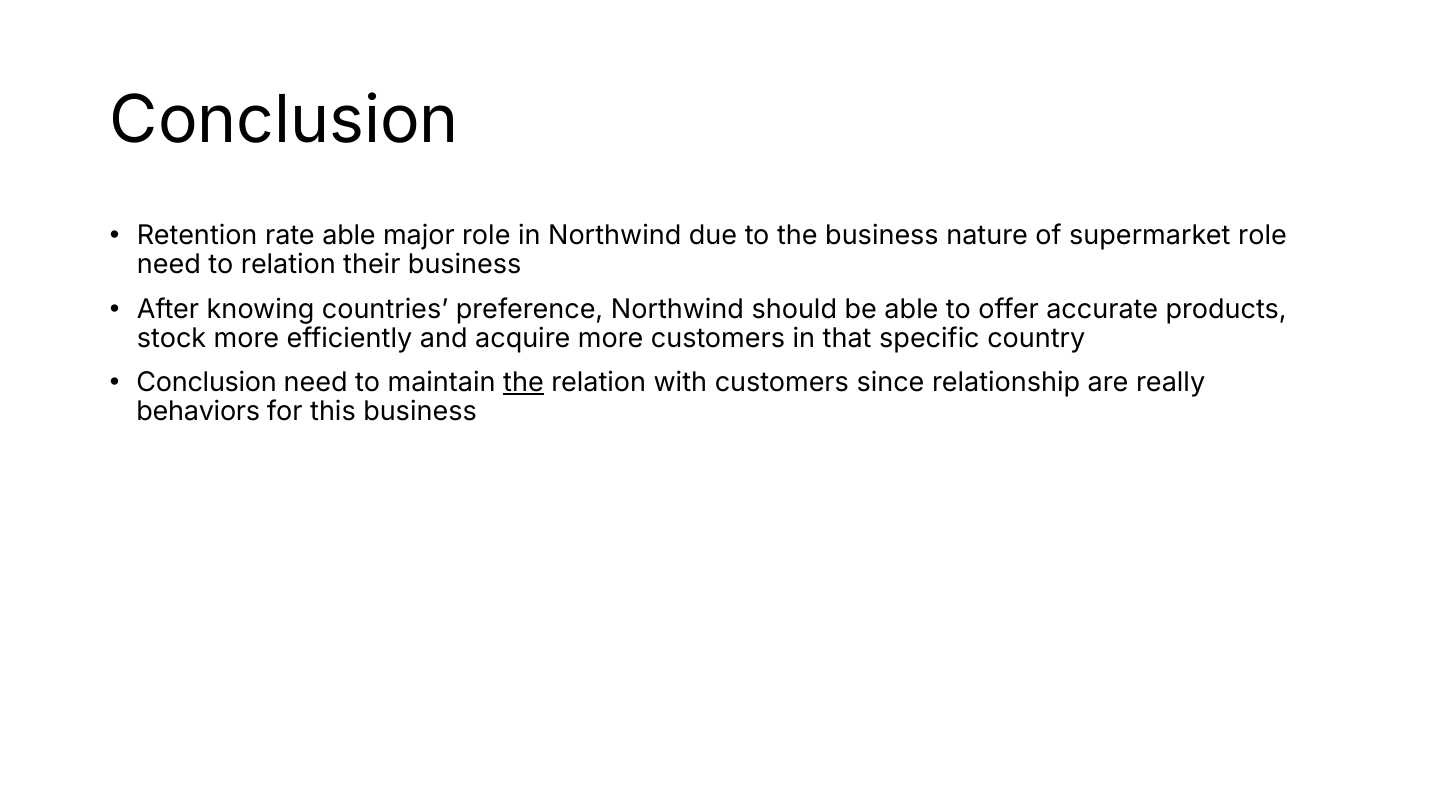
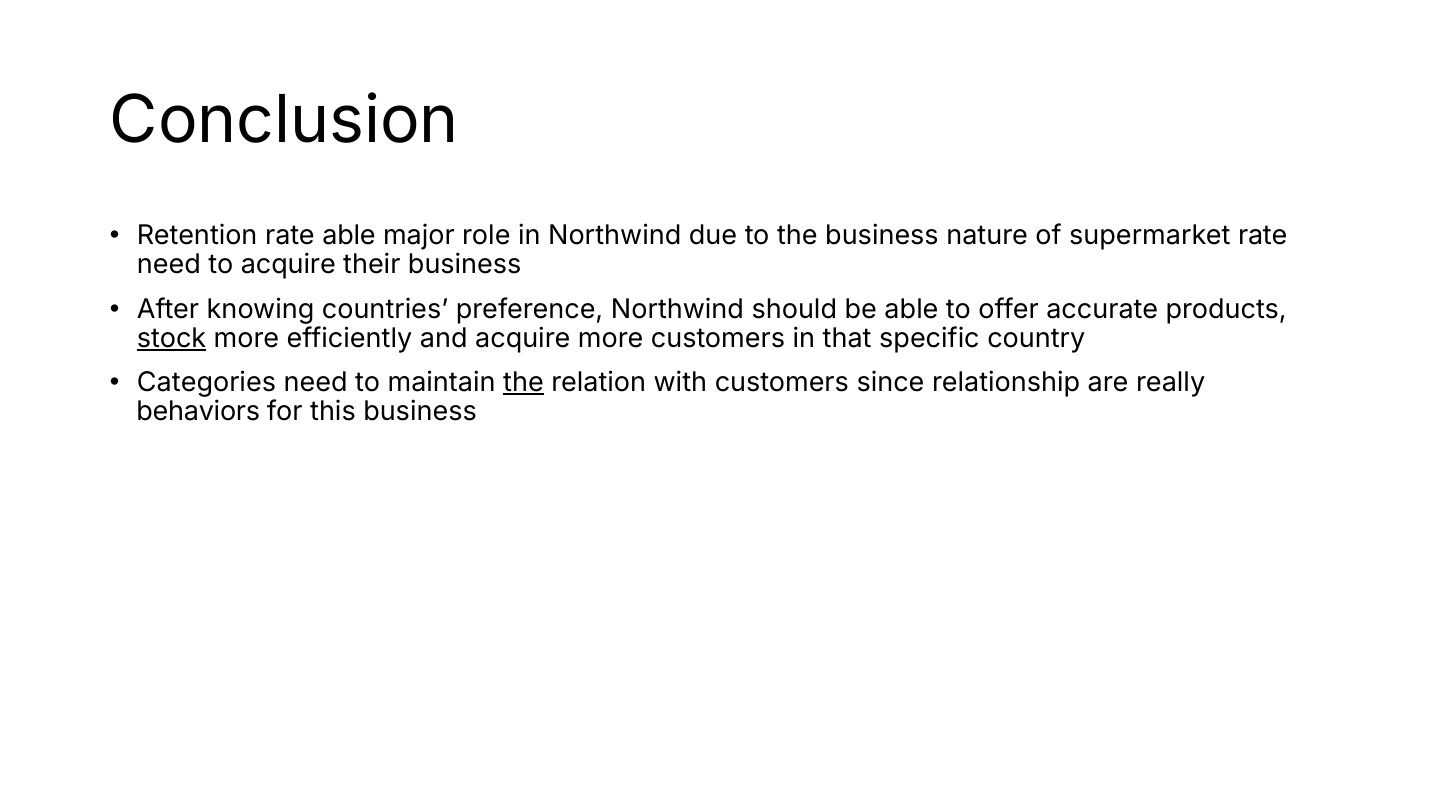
supermarket role: role -> rate
to relation: relation -> acquire
stock underline: none -> present
Conclusion at (207, 383): Conclusion -> Categories
